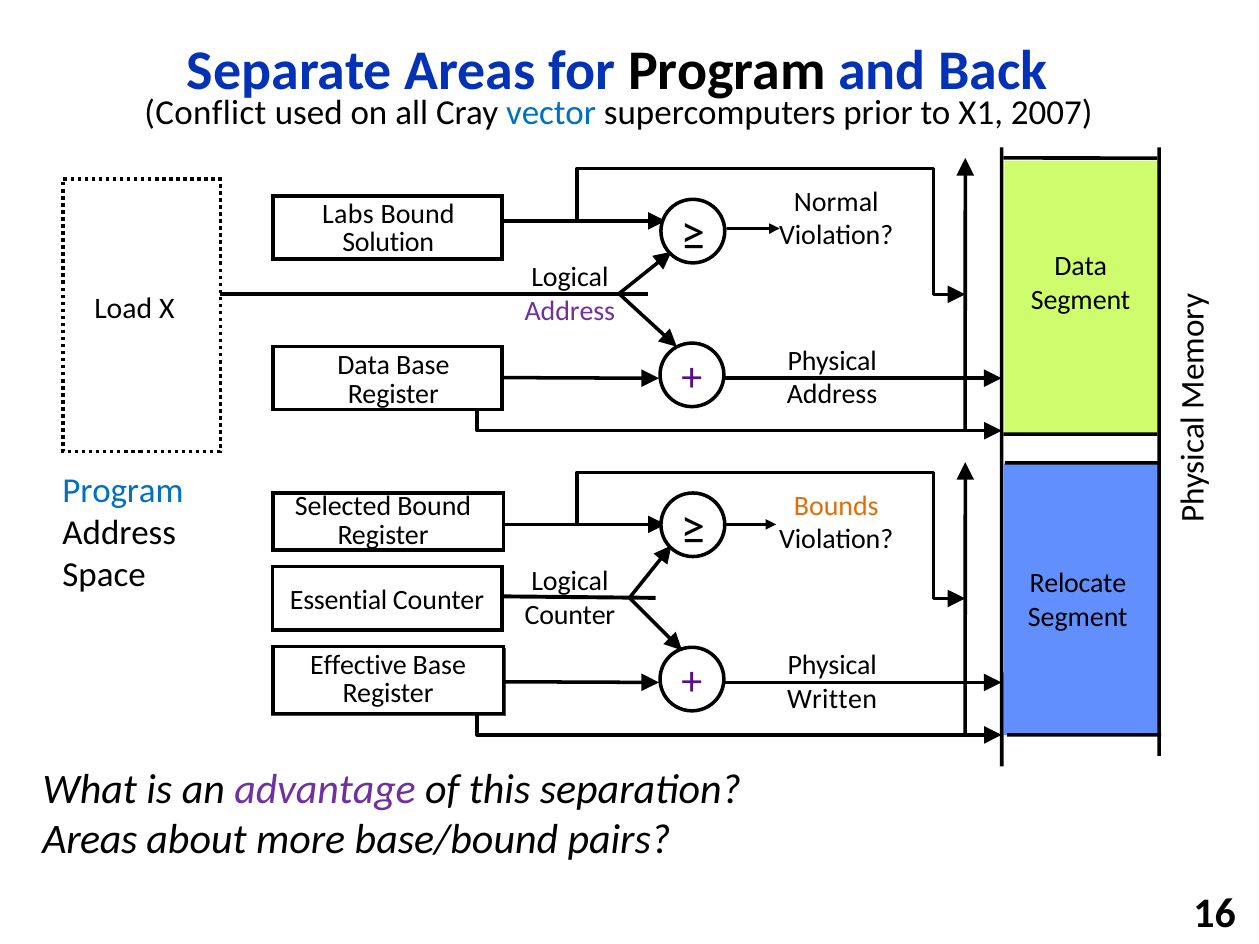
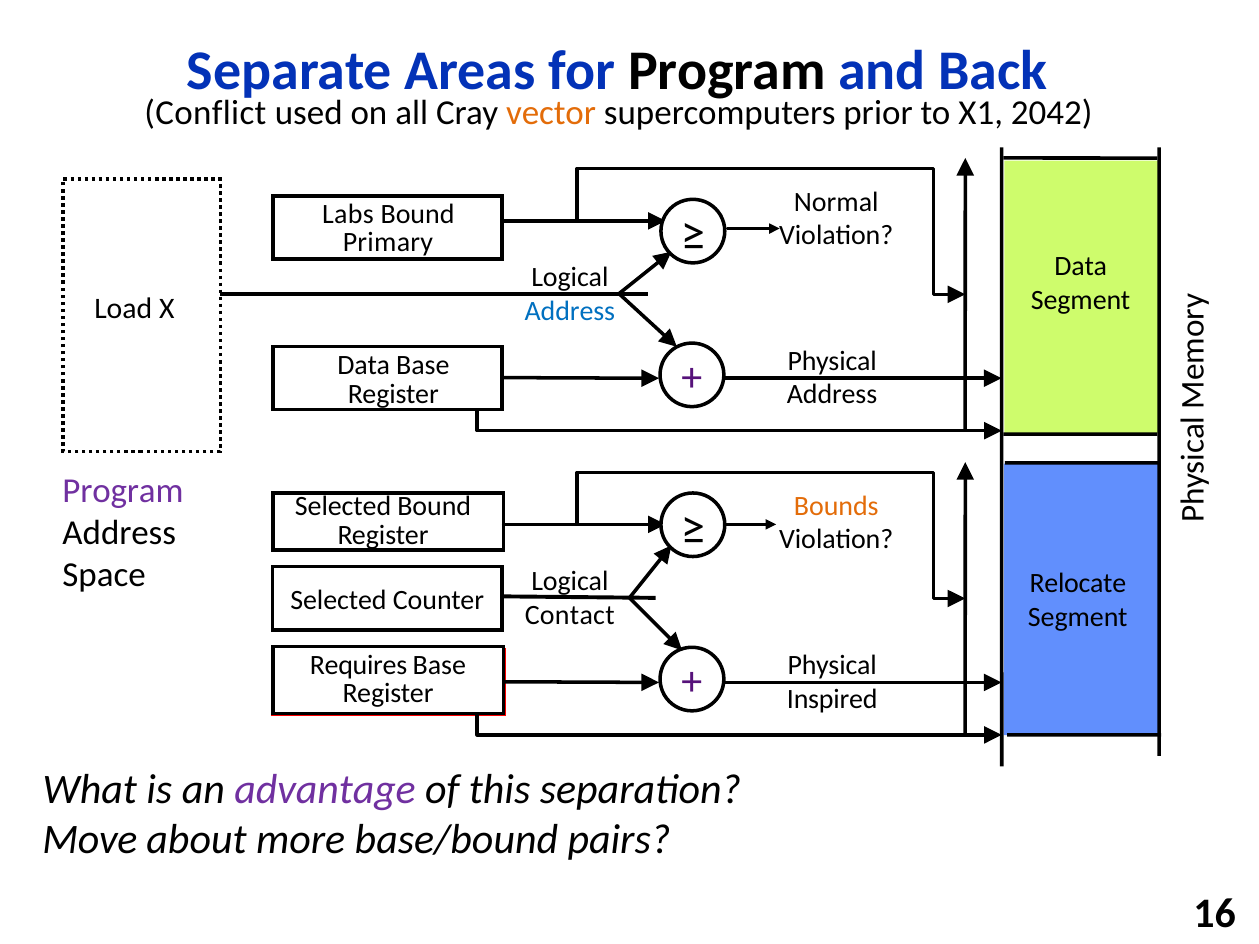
vector colour: blue -> orange
2007: 2007 -> 2042
Solution: Solution -> Primary
Address at (570, 311) colour: purple -> blue
Program at (123, 491) colour: blue -> purple
Essential at (339, 600): Essential -> Selected
Counter at (570, 615): Counter -> Contact
Effective: Effective -> Requires
Written: Written -> Inspired
Areas at (90, 840): Areas -> Move
